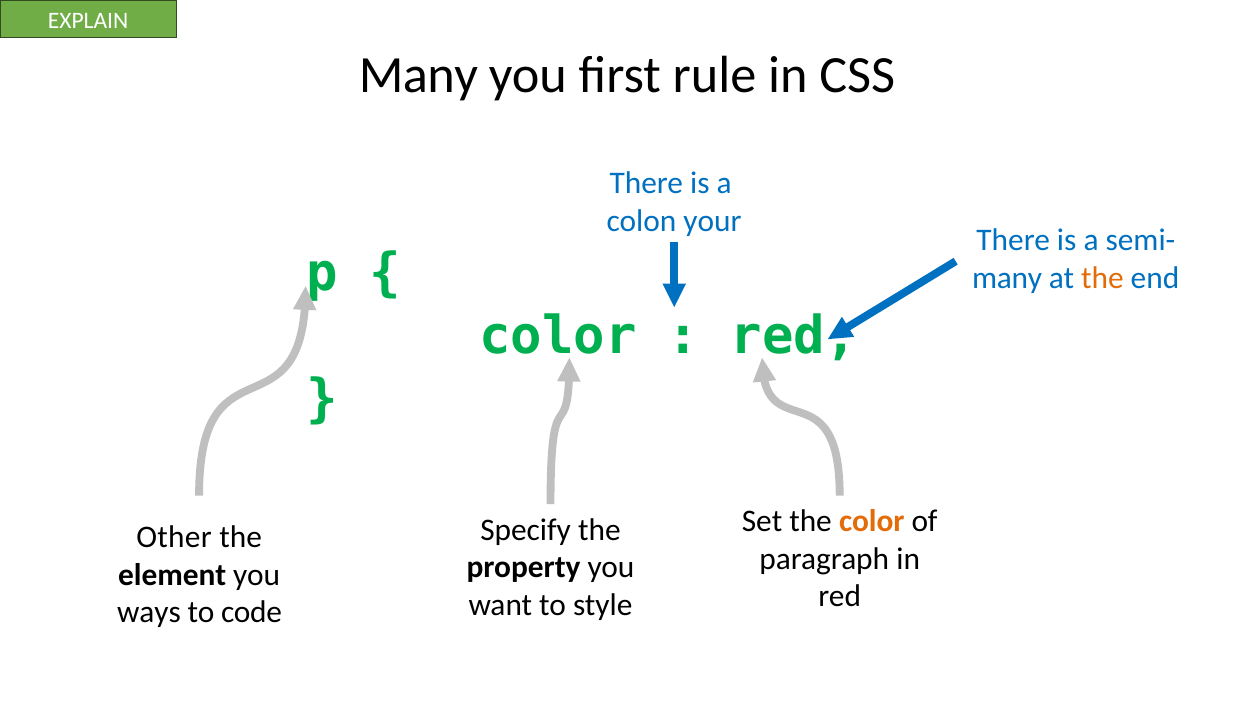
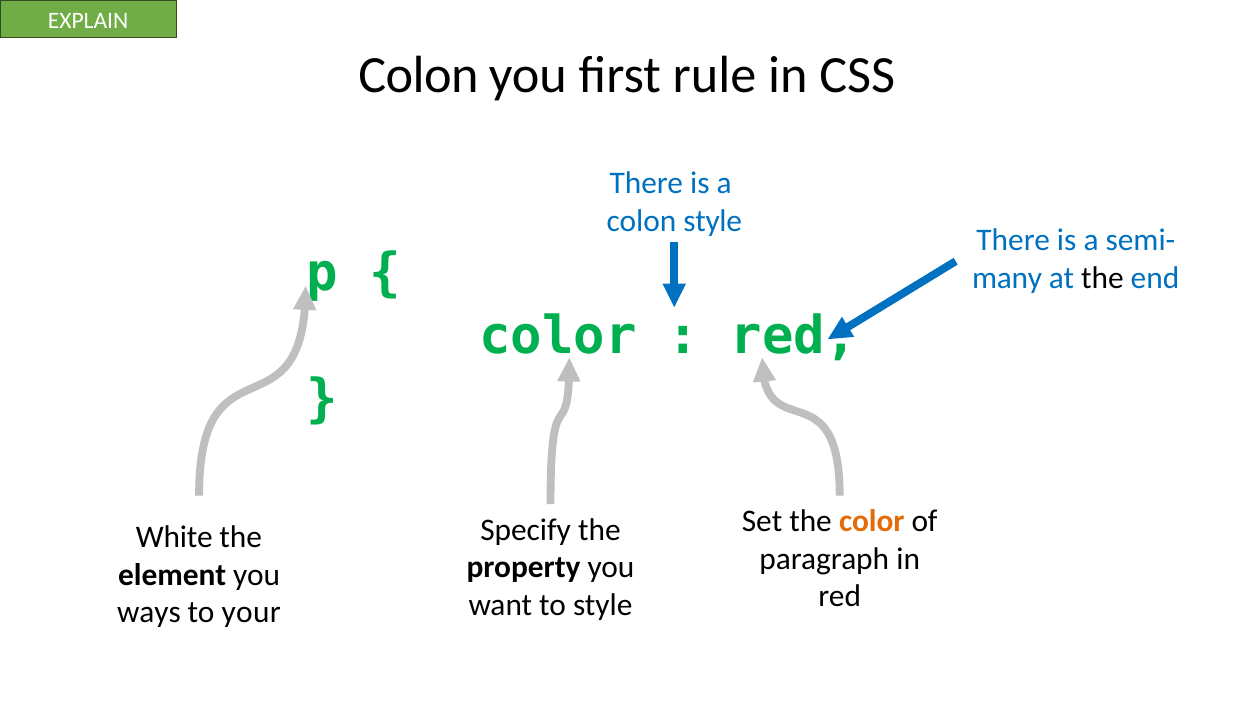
Many at (418, 75): Many -> Colon
colon your: your -> style
the at (1102, 278) colour: orange -> black
Other: Other -> White
code: code -> your
